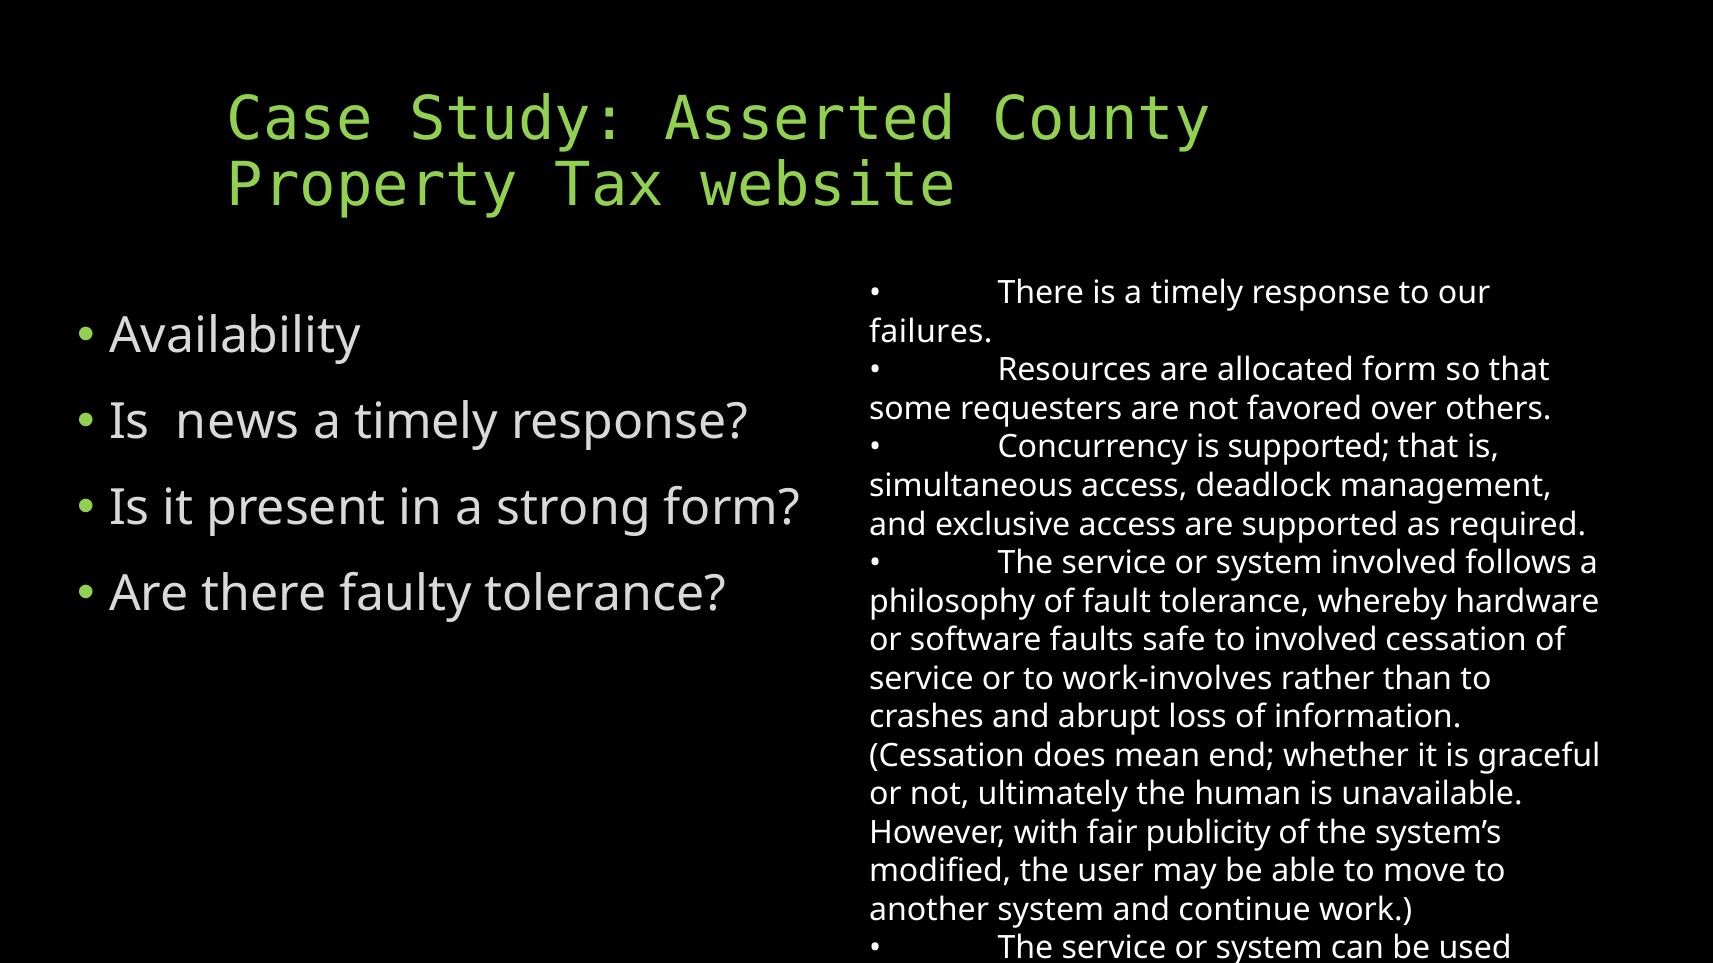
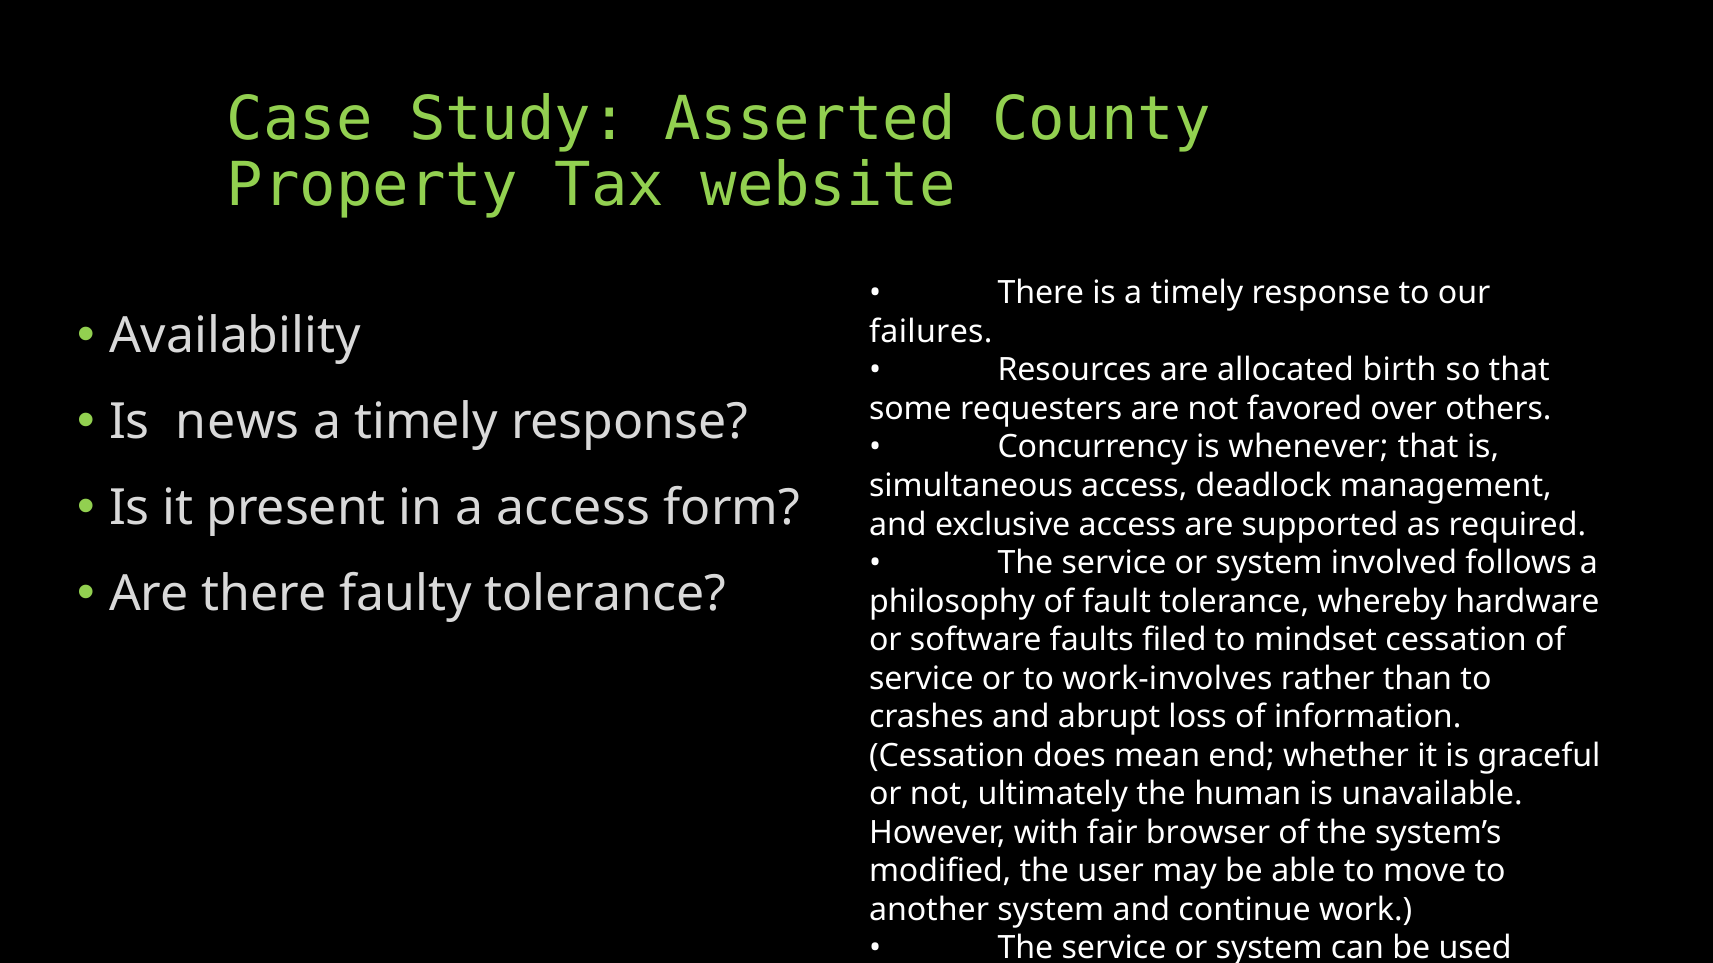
allocated form: form -> birth
is supported: supported -> whenever
a strong: strong -> access
safe: safe -> filed
to involved: involved -> mindset
publicity: publicity -> browser
